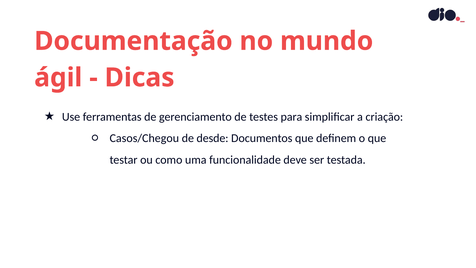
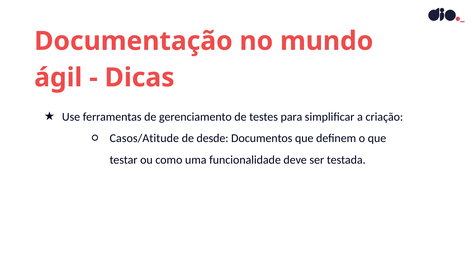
Casos/Chegou: Casos/Chegou -> Casos/Atitude
